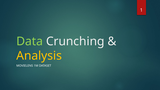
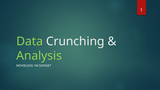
Analysis colour: yellow -> light green
